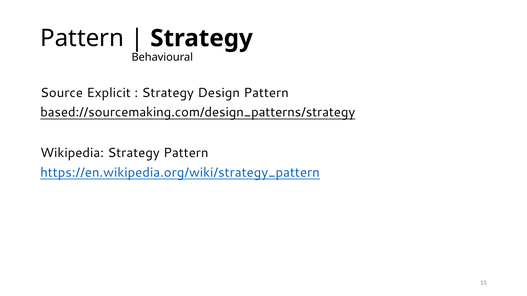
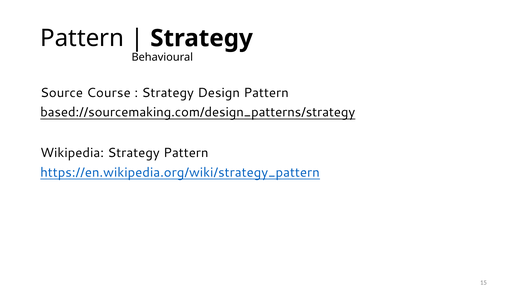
Explicit: Explicit -> Course
